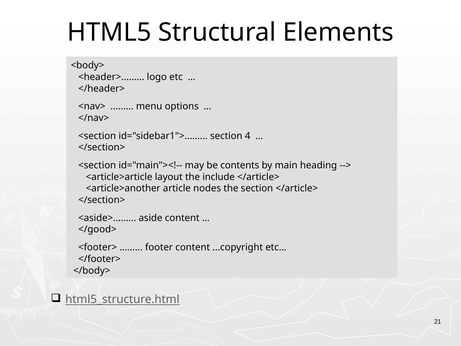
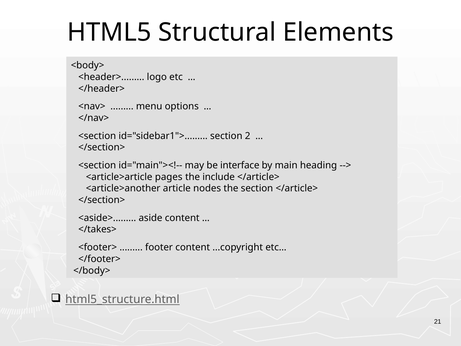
4: 4 -> 2
contents: contents -> interface
layout: layout -> pages
</good>: </good> -> </takes>
